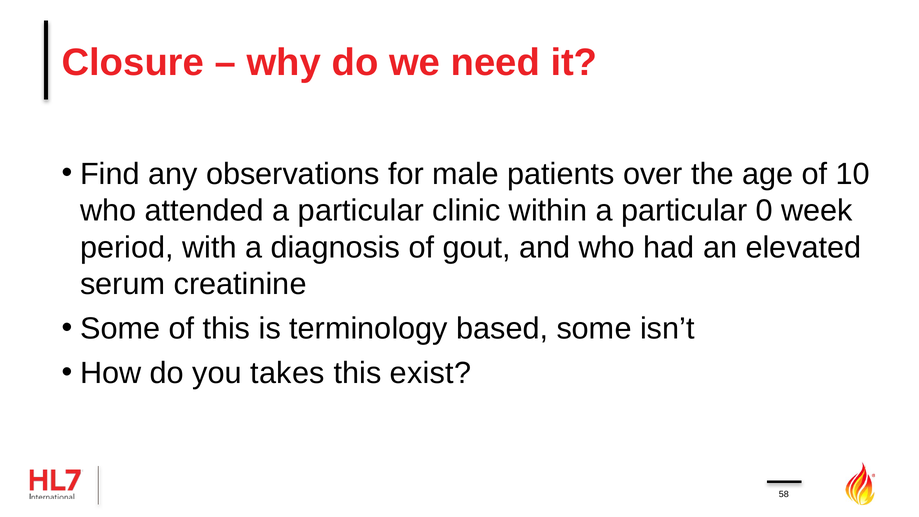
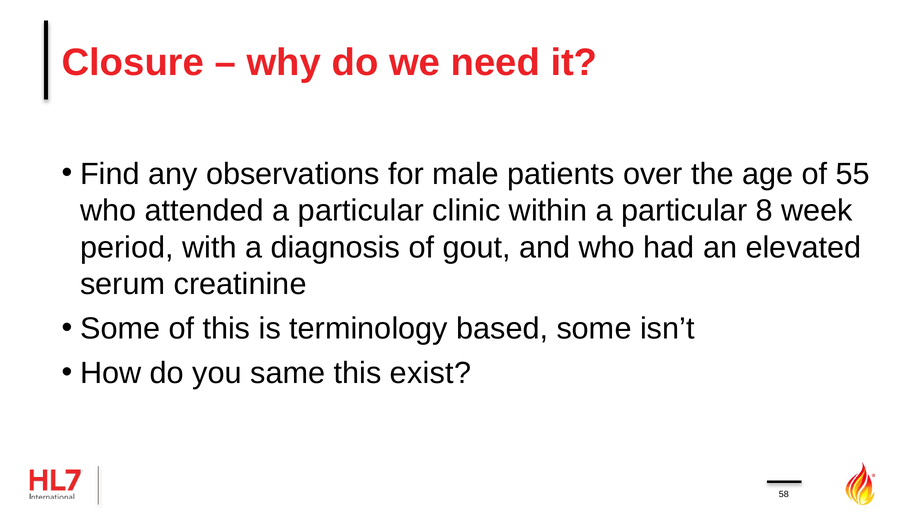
10: 10 -> 55
0: 0 -> 8
takes: takes -> same
